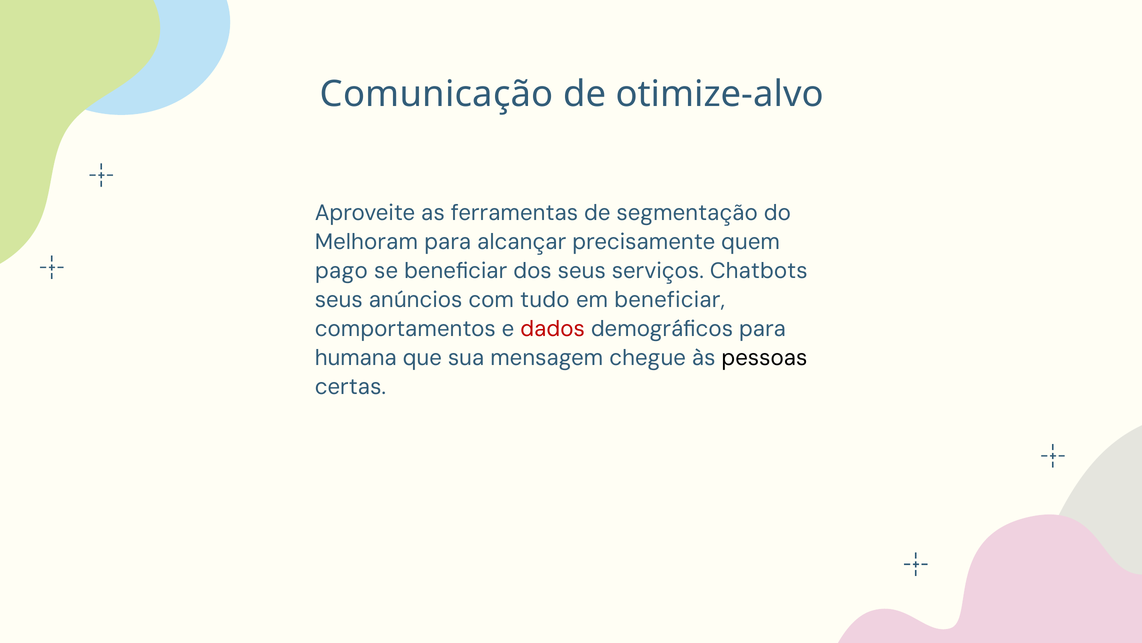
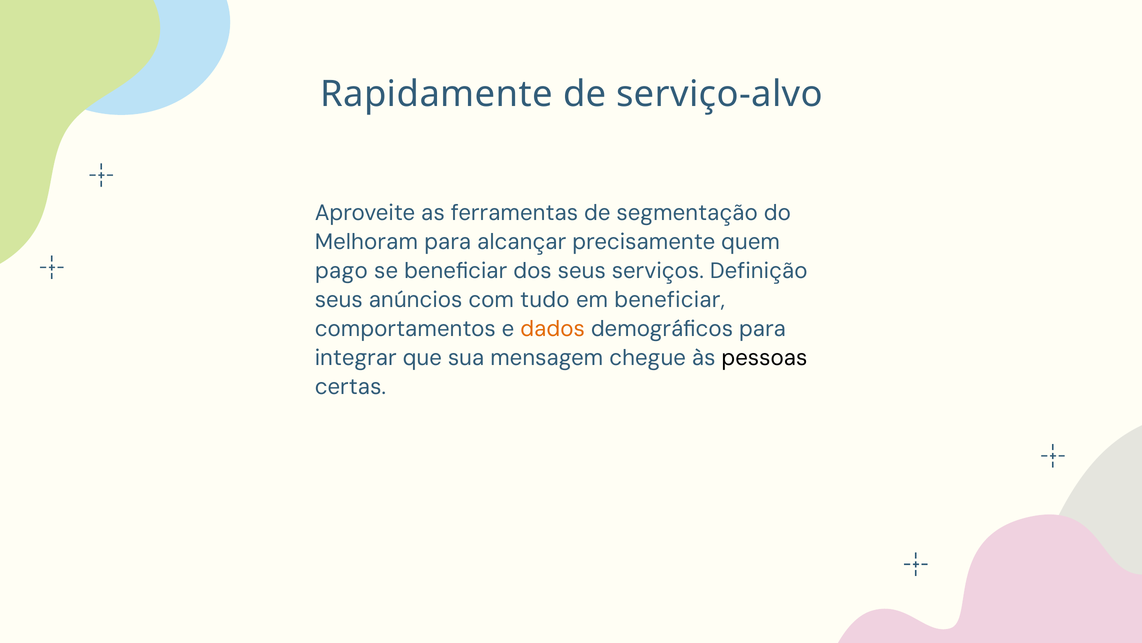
Comunicação: Comunicação -> Rapidamente
otimize-alvo: otimize-alvo -> serviço-alvo
Chatbots: Chatbots -> Definição
dados colour: red -> orange
humana: humana -> integrar
